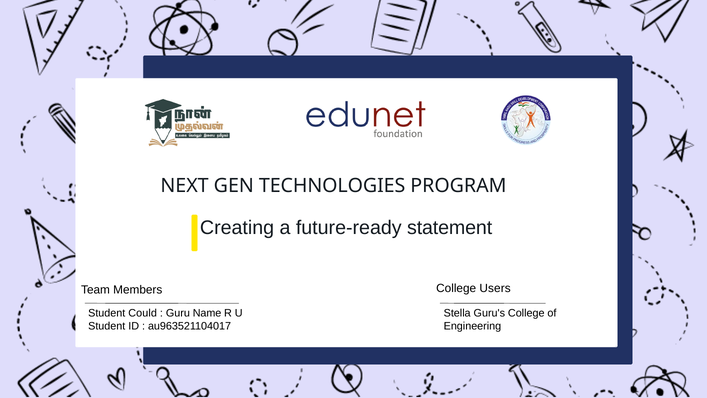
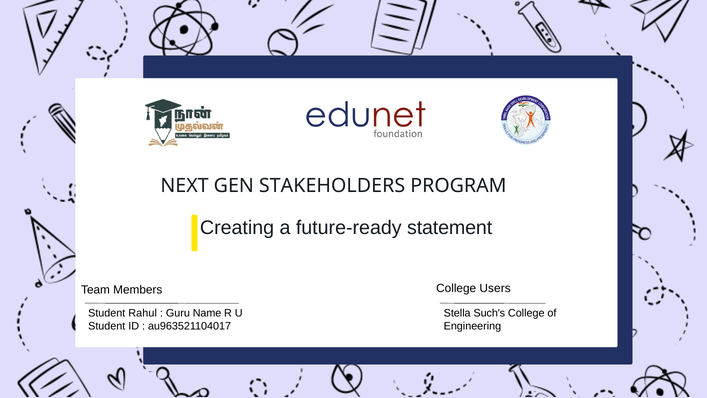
TECHNOLOGIES: TECHNOLOGIES -> STAKEHOLDERS
Could: Could -> Rahul
Guru's: Guru's -> Such's
